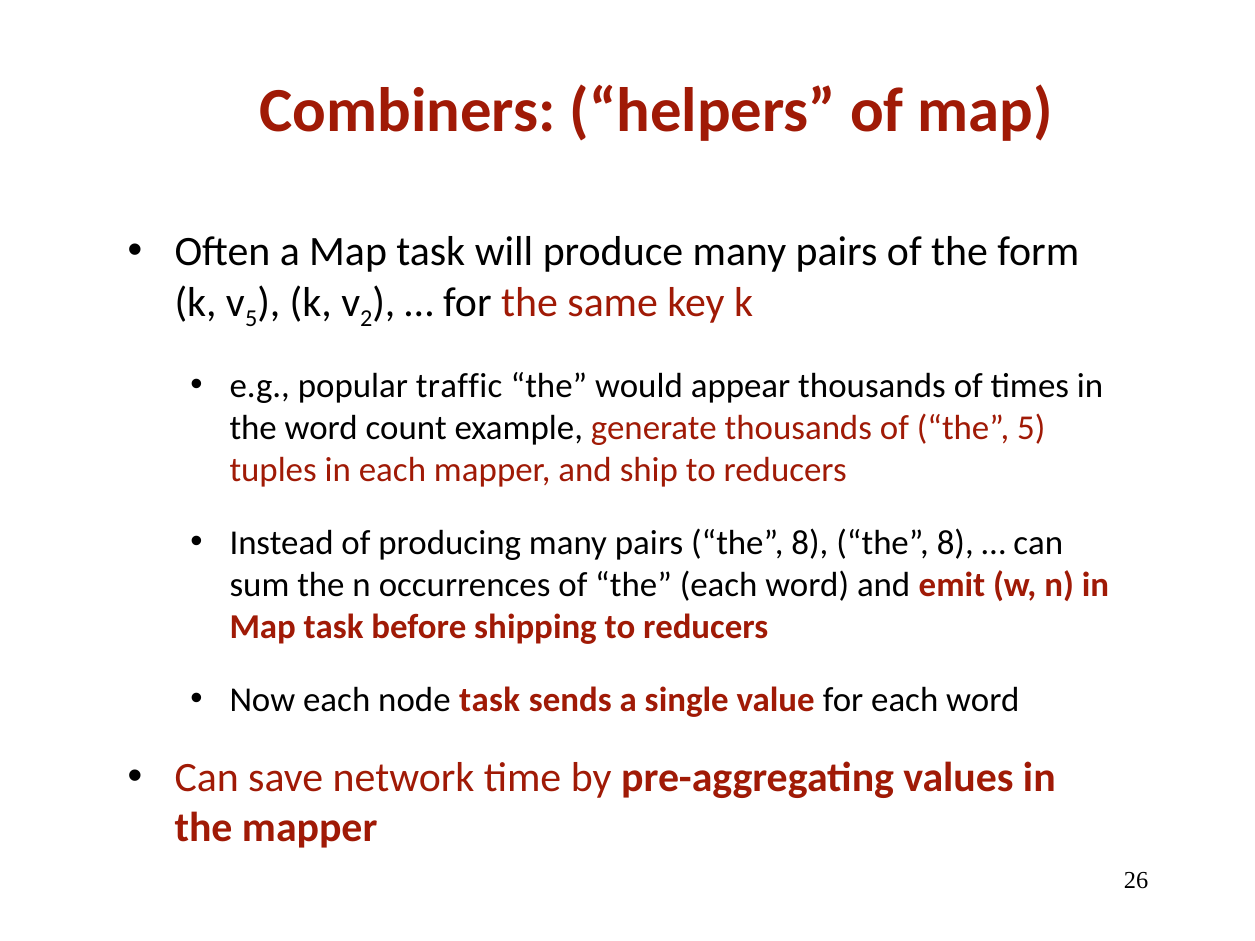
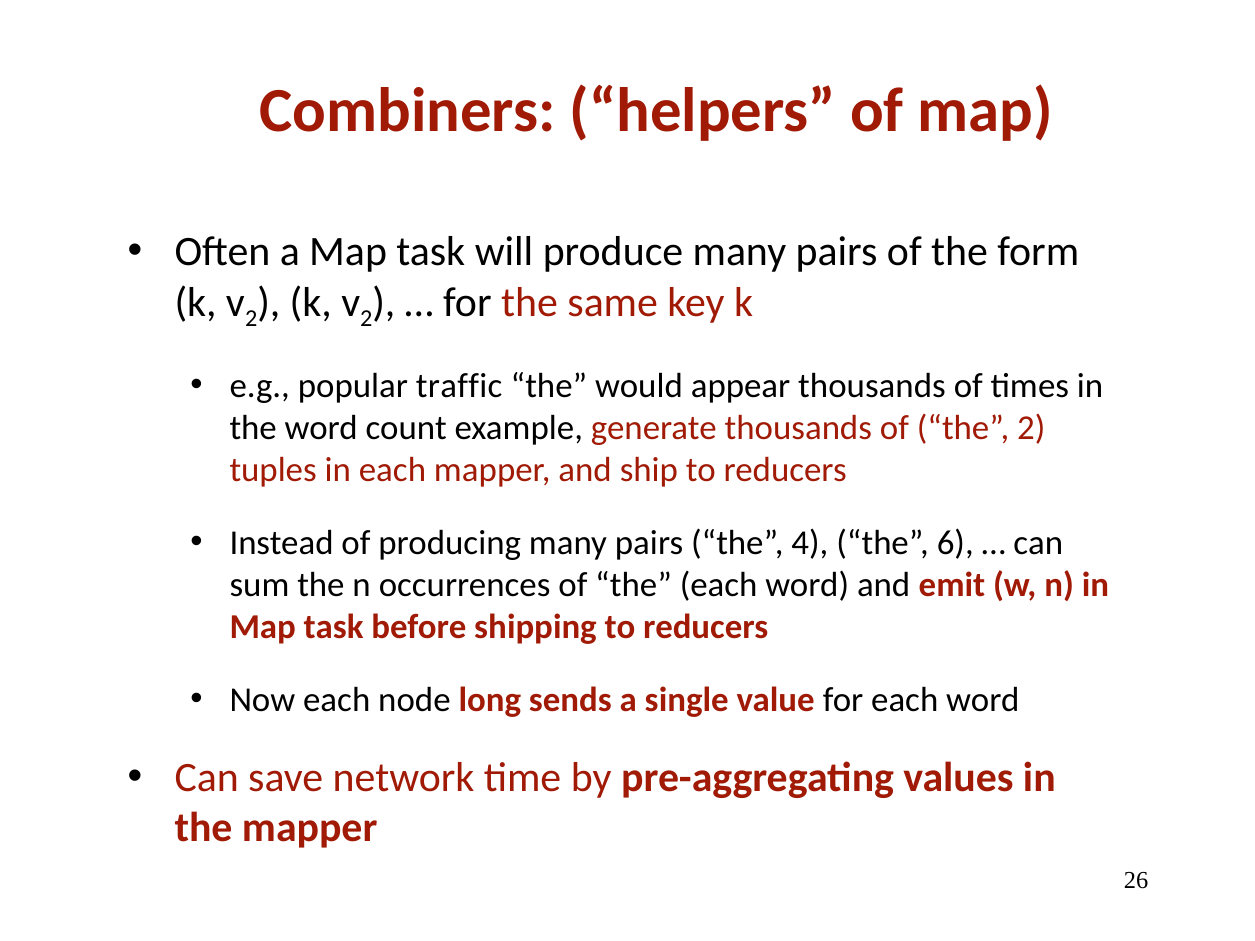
5 at (251, 319): 5 -> 2
the 5: 5 -> 2
pairs the 8: 8 -> 4
8 at (955, 543): 8 -> 6
node task: task -> long
